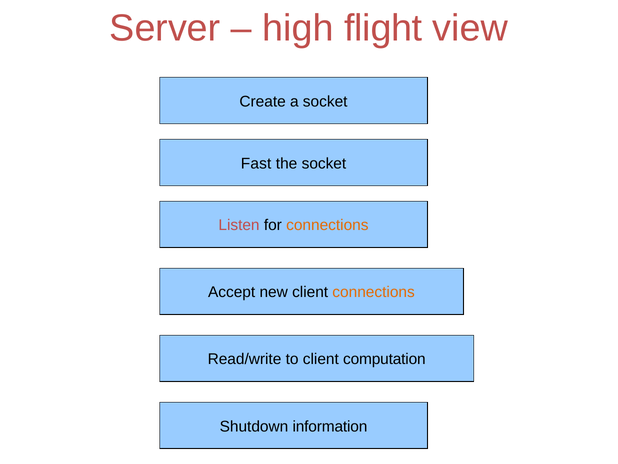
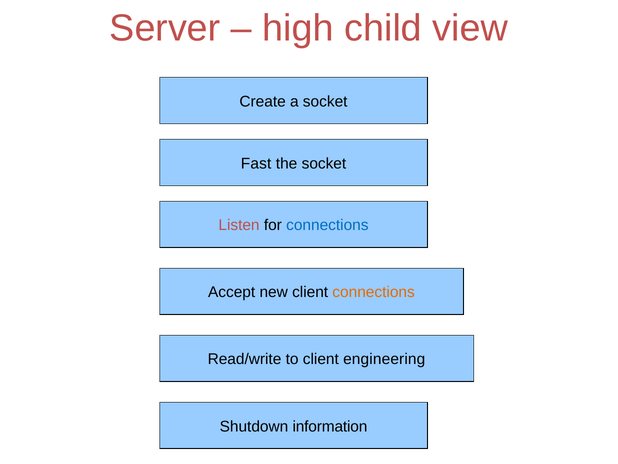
flight: flight -> child
connections at (327, 225) colour: orange -> blue
computation: computation -> engineering
